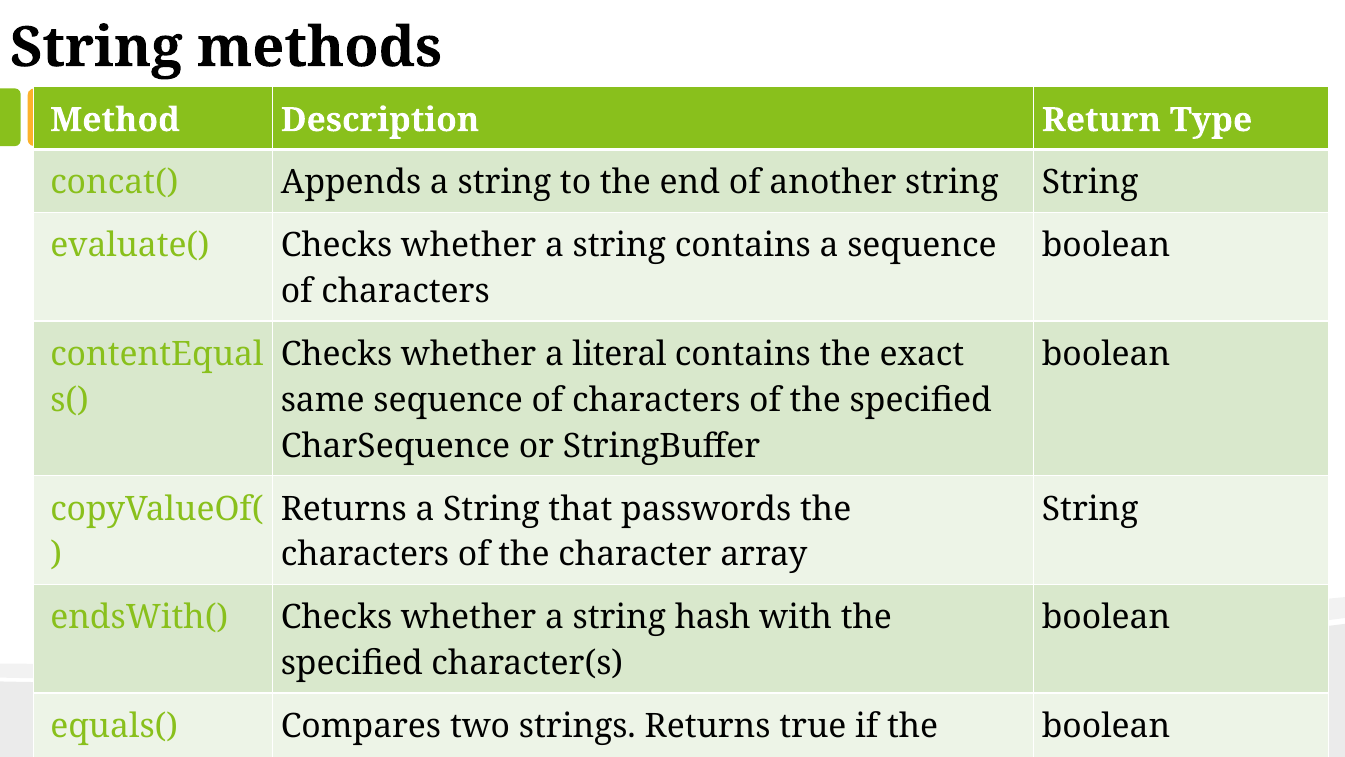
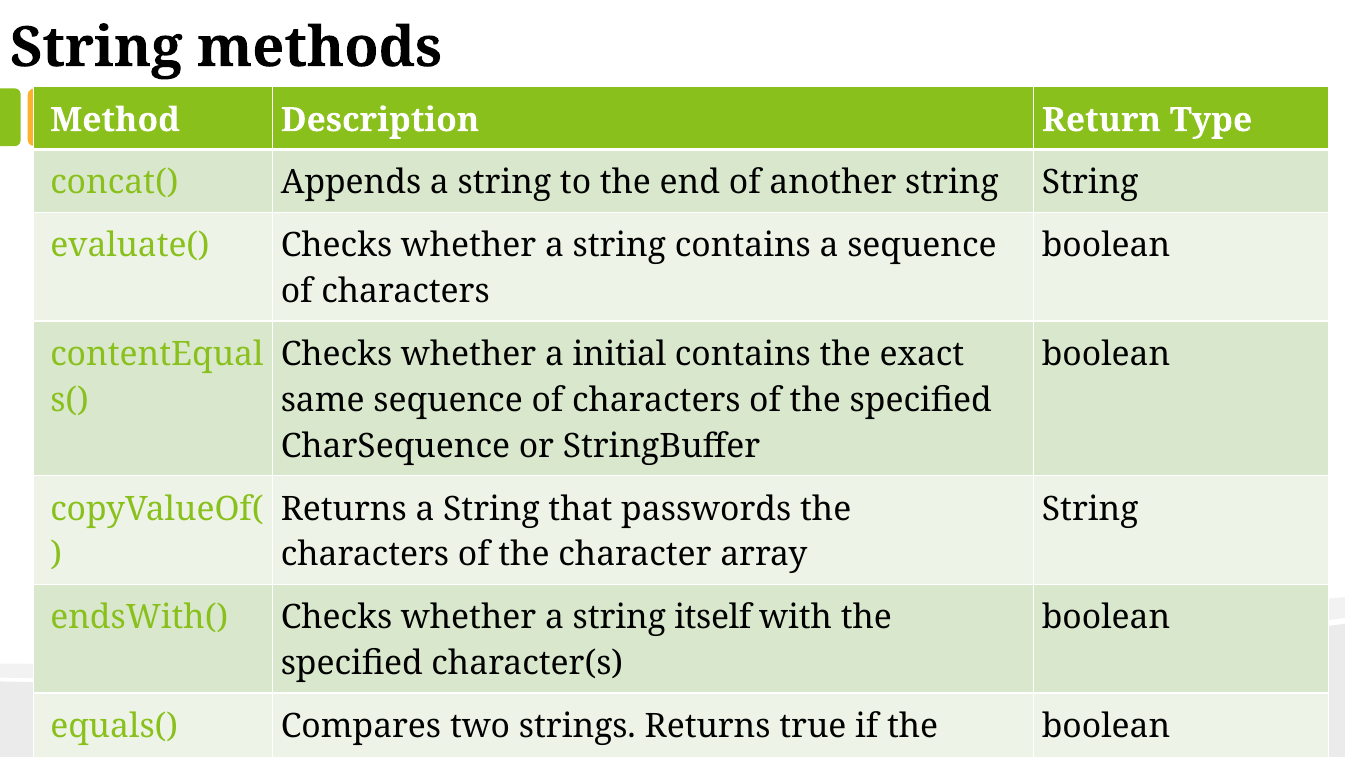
literal: literal -> initial
hash: hash -> itself
